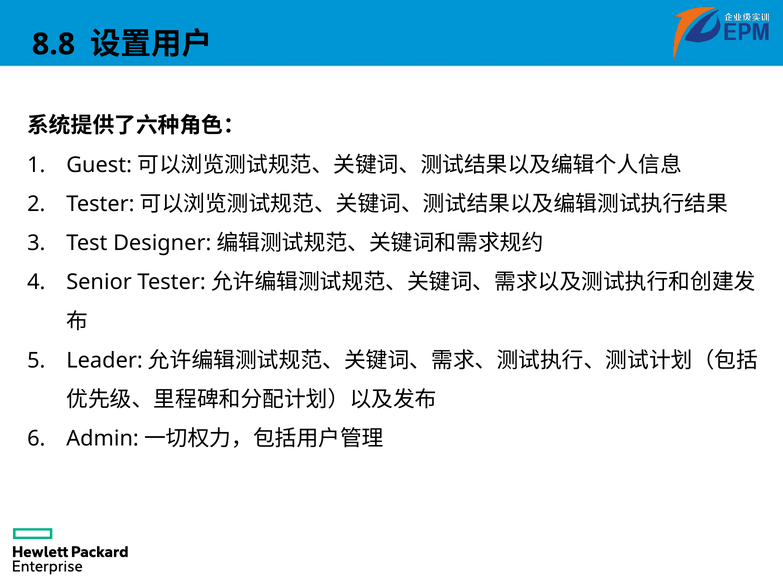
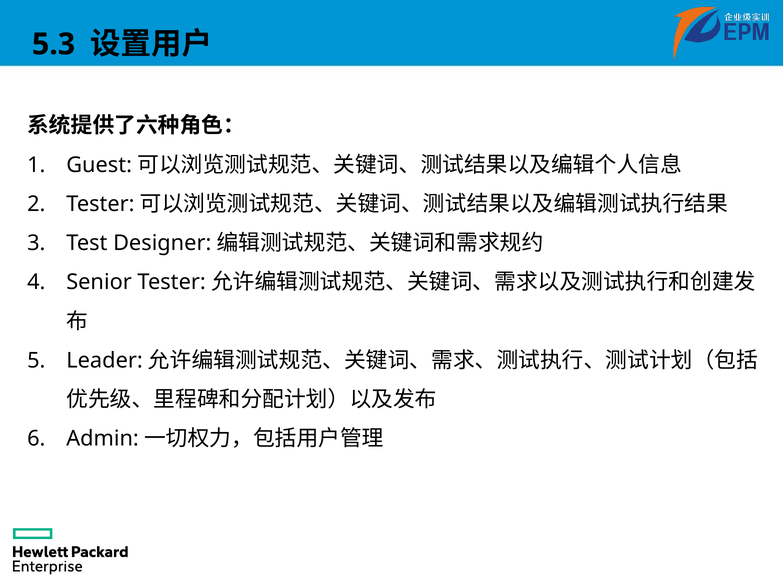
8.8: 8.8 -> 5.3
